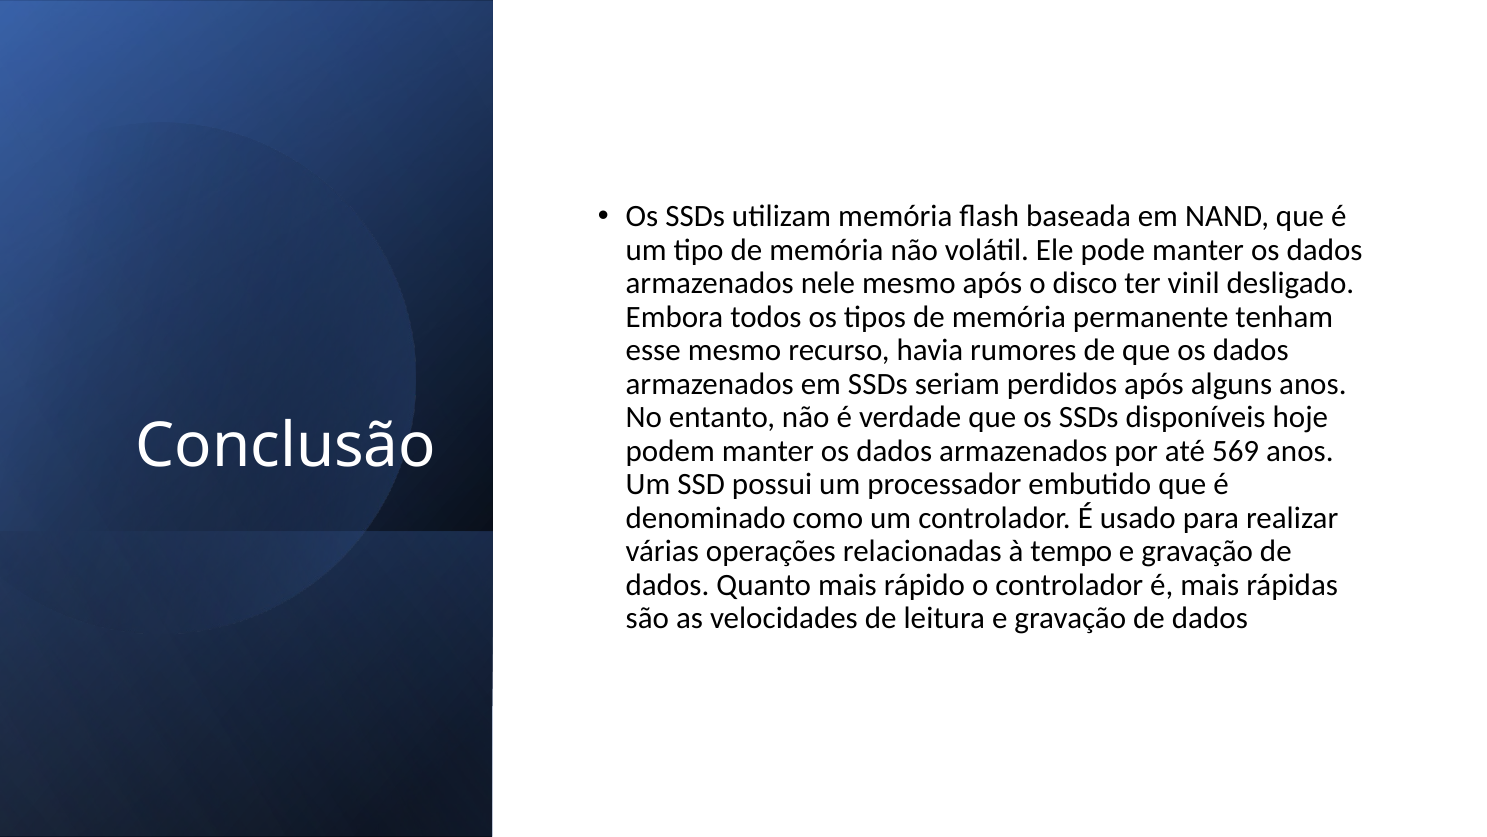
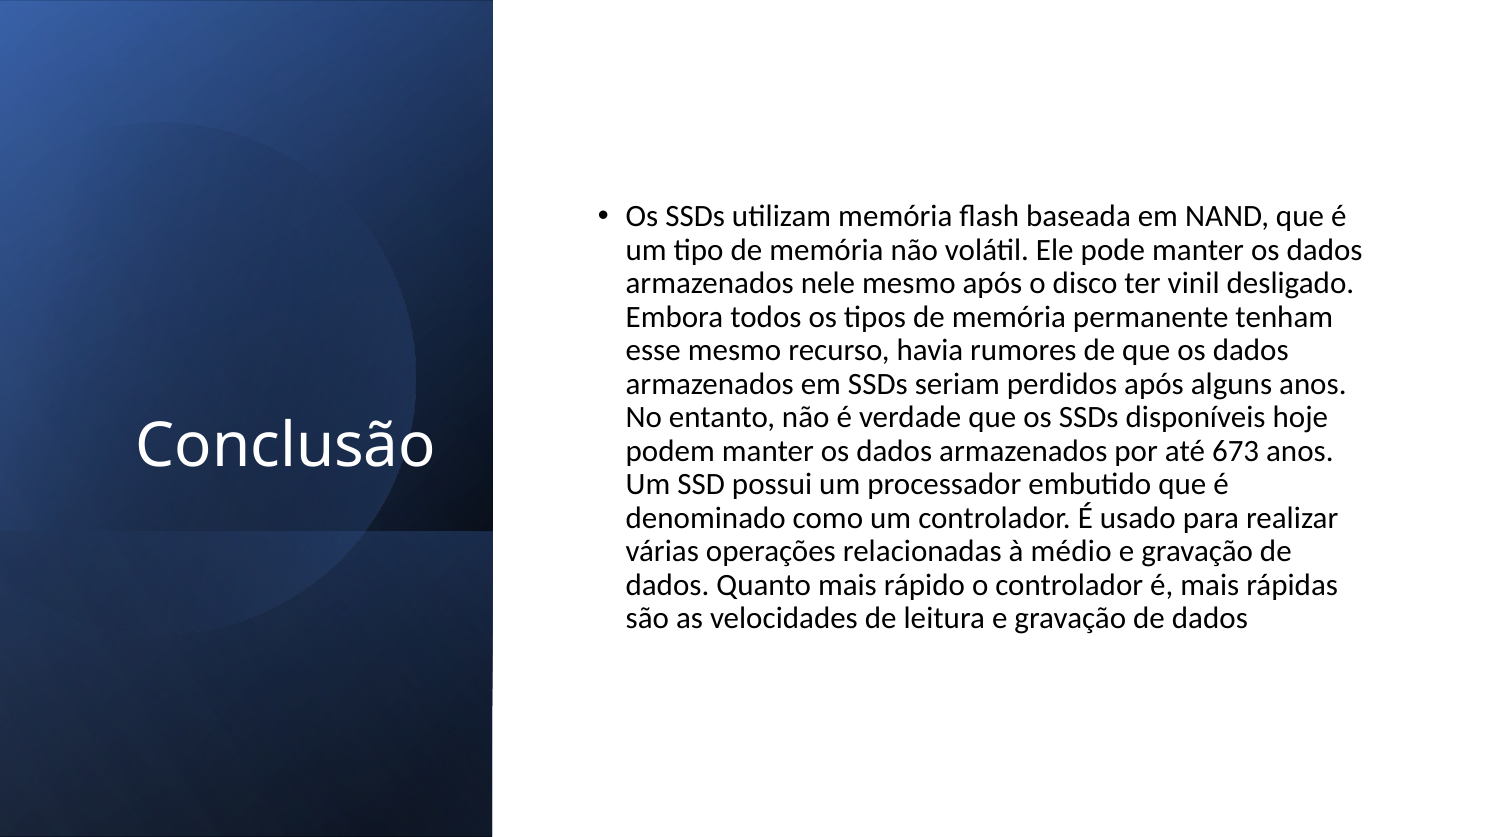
569: 569 -> 673
tempo: tempo -> médio
